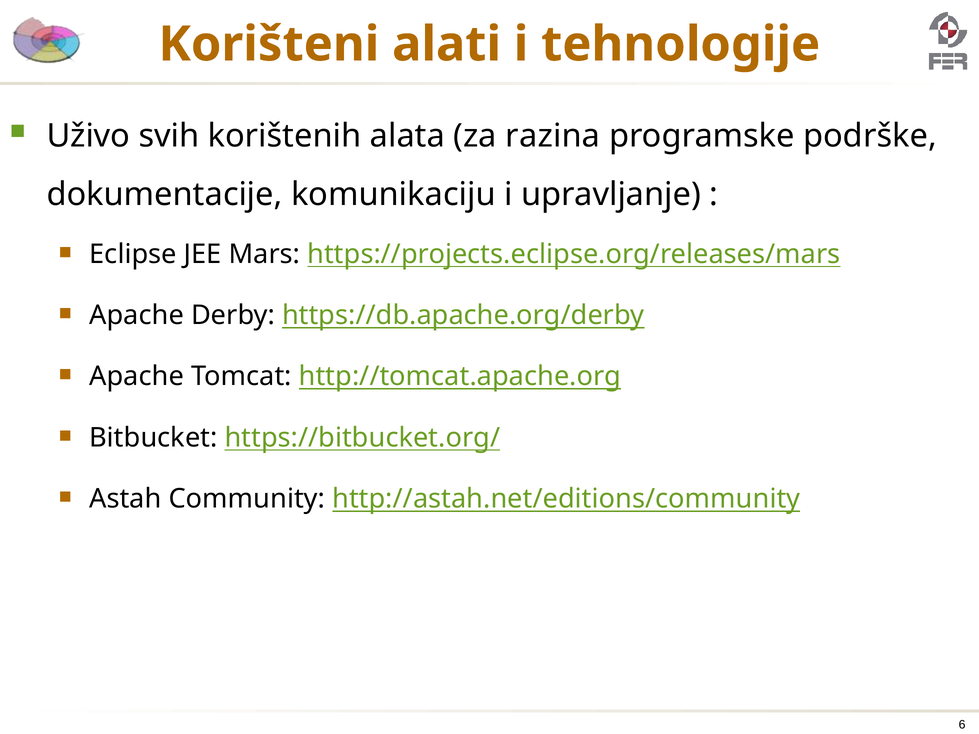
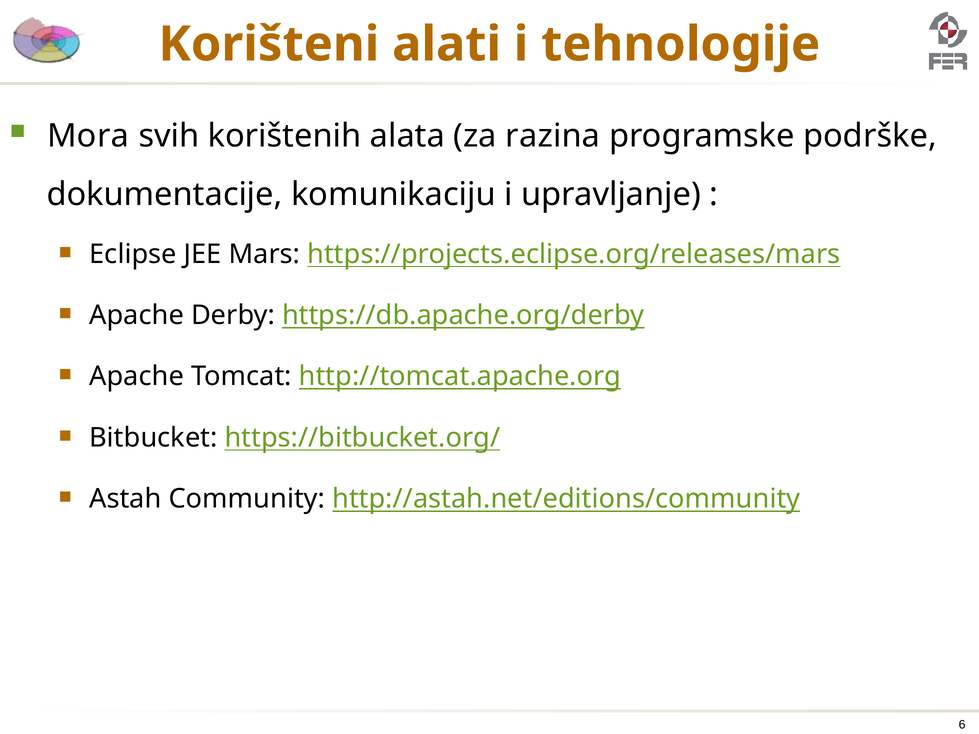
Uživo: Uživo -> Mora
